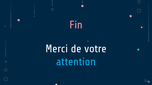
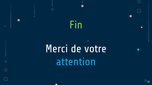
Fin colour: pink -> light green
